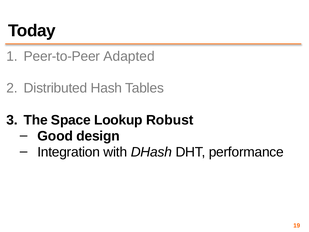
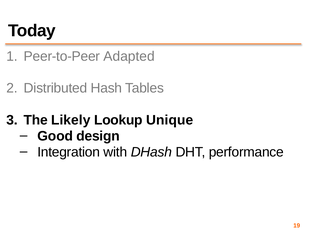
Space: Space -> Likely
Robust: Robust -> Unique
